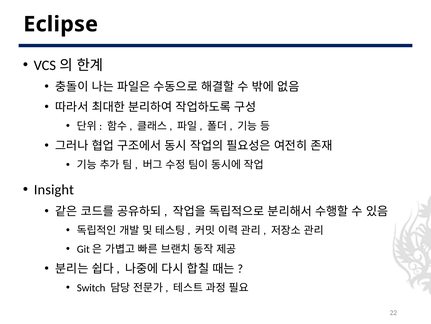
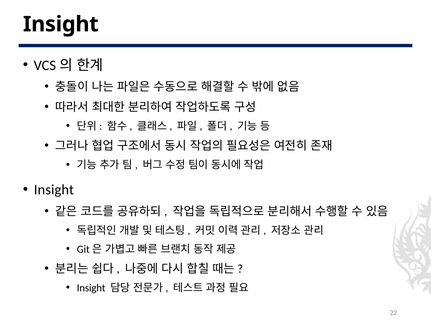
Eclipse at (61, 24): Eclipse -> Insight
Switch at (91, 287): Switch -> Insight
